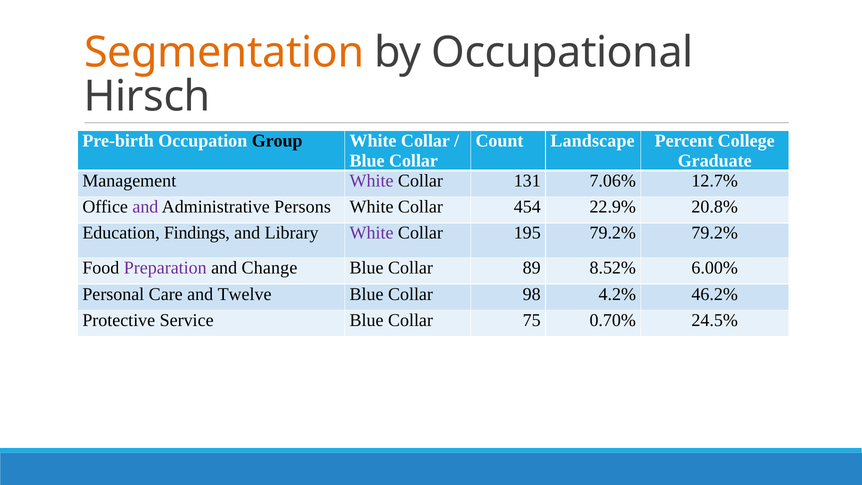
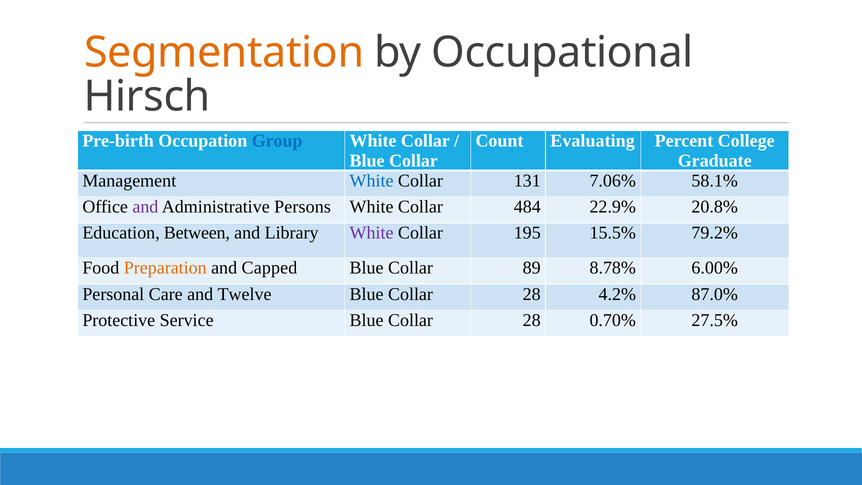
Group colour: black -> blue
Landscape: Landscape -> Evaluating
White at (372, 181) colour: purple -> blue
12.7%: 12.7% -> 58.1%
454: 454 -> 484
Findings: Findings -> Between
195 79.2%: 79.2% -> 15.5%
Preparation colour: purple -> orange
Change: Change -> Capped
8.52%: 8.52% -> 8.78%
98 at (532, 294): 98 -> 28
46.2%: 46.2% -> 87.0%
Service Blue Collar 75: 75 -> 28
24.5%: 24.5% -> 27.5%
